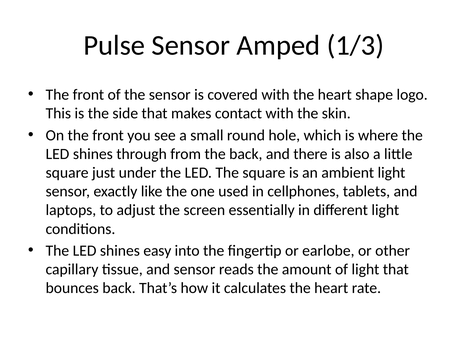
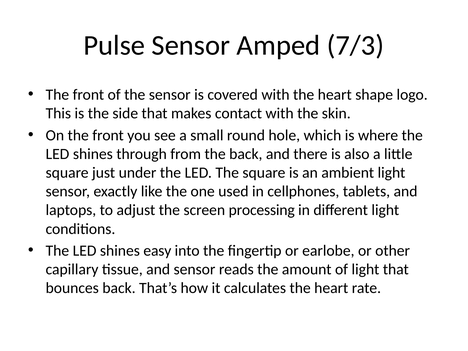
1/3: 1/3 -> 7/3
essentially: essentially -> processing
